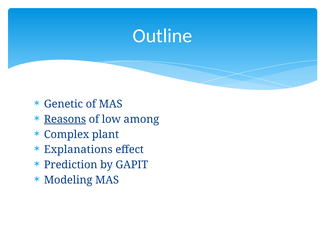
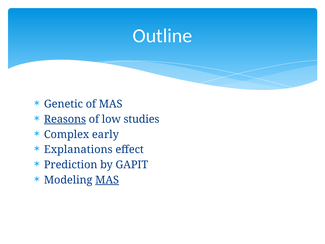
among: among -> studies
plant: plant -> early
MAS at (107, 180) underline: none -> present
